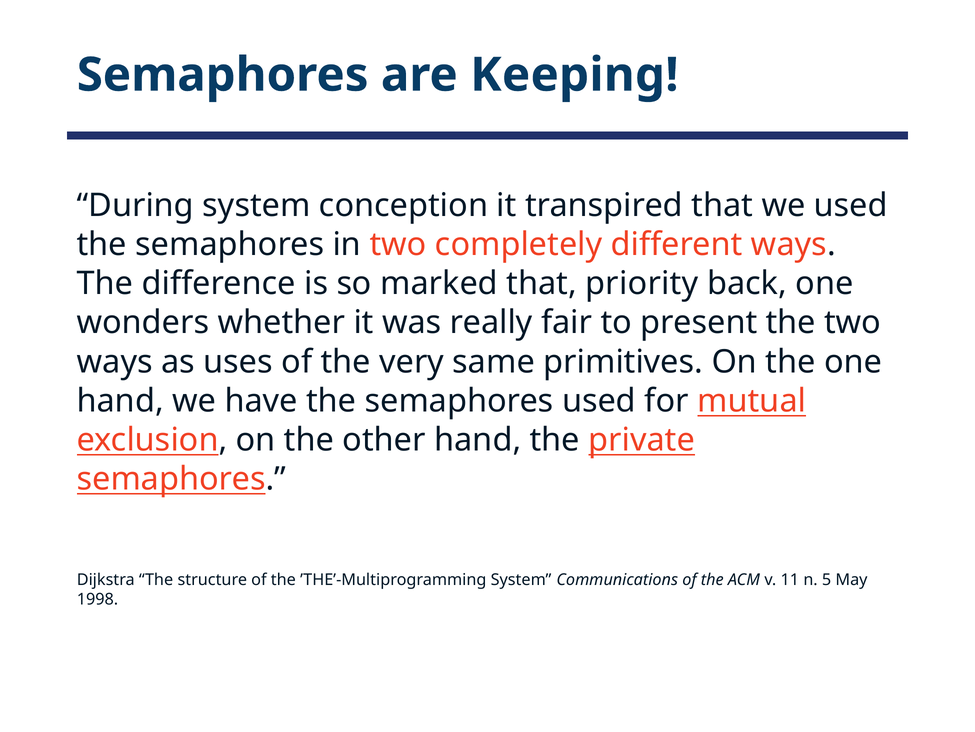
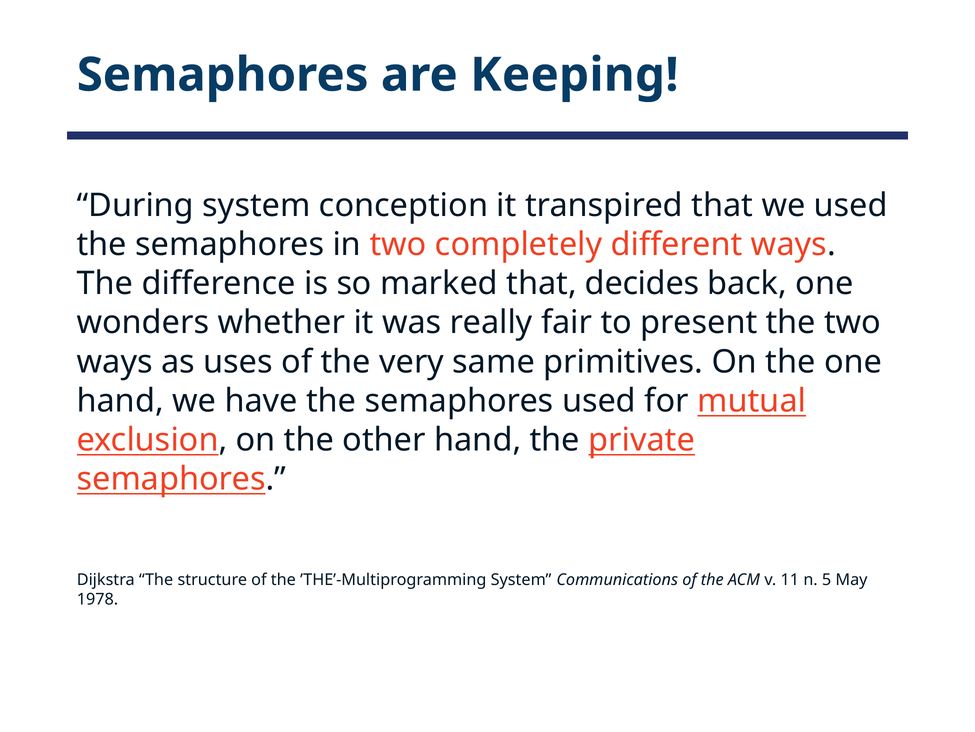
priority: priority -> decides
1998: 1998 -> 1978
